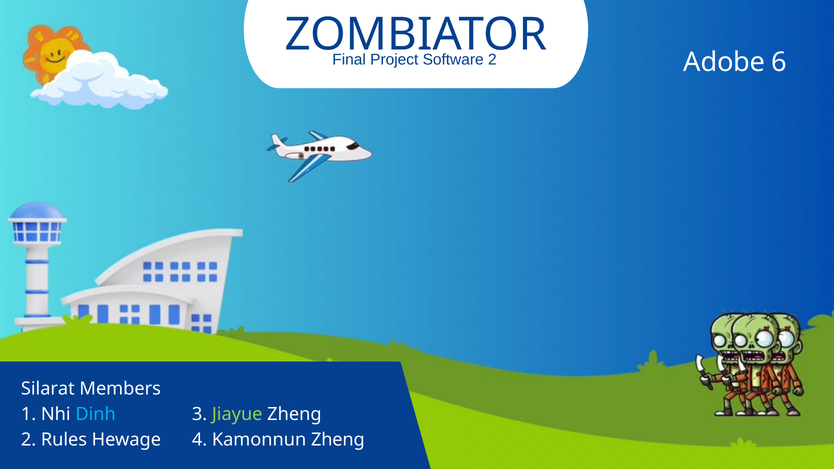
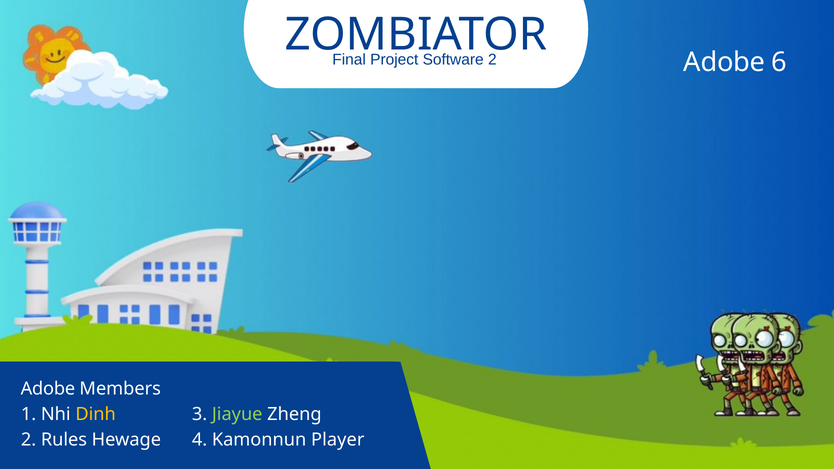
Silarat at (48, 389): Silarat -> Adobe
Dinh colour: light blue -> yellow
Kamonnun Zheng: Zheng -> Player
